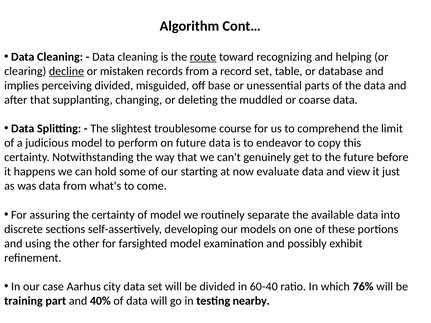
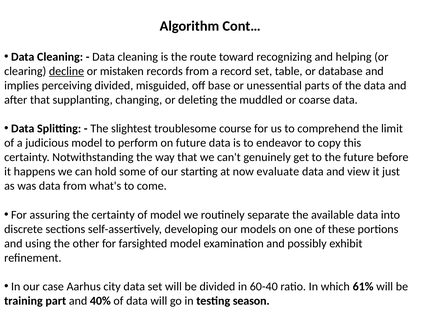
route underline: present -> none
76%: 76% -> 61%
nearby: nearby -> season
